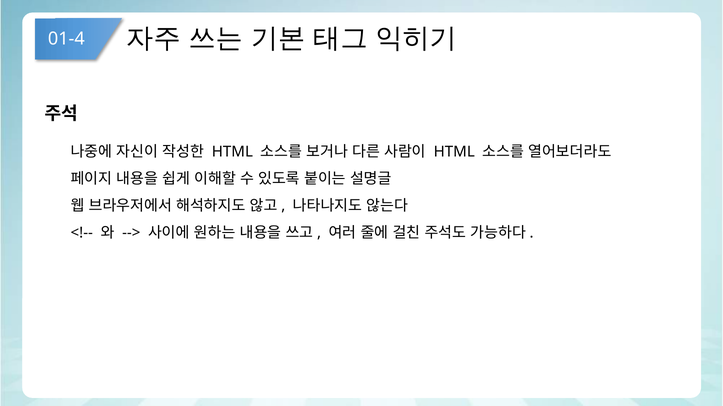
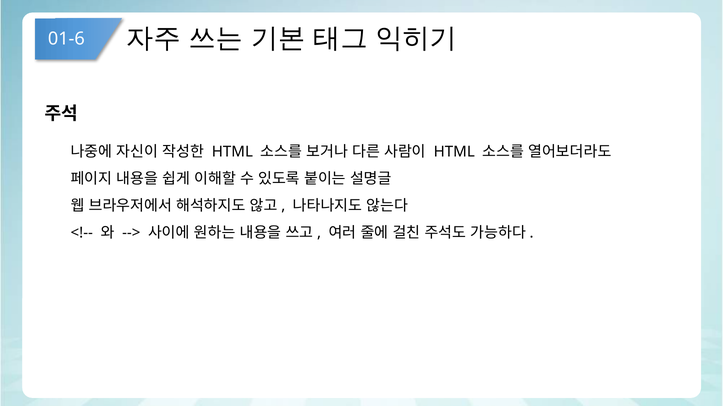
01-4: 01-4 -> 01-6
